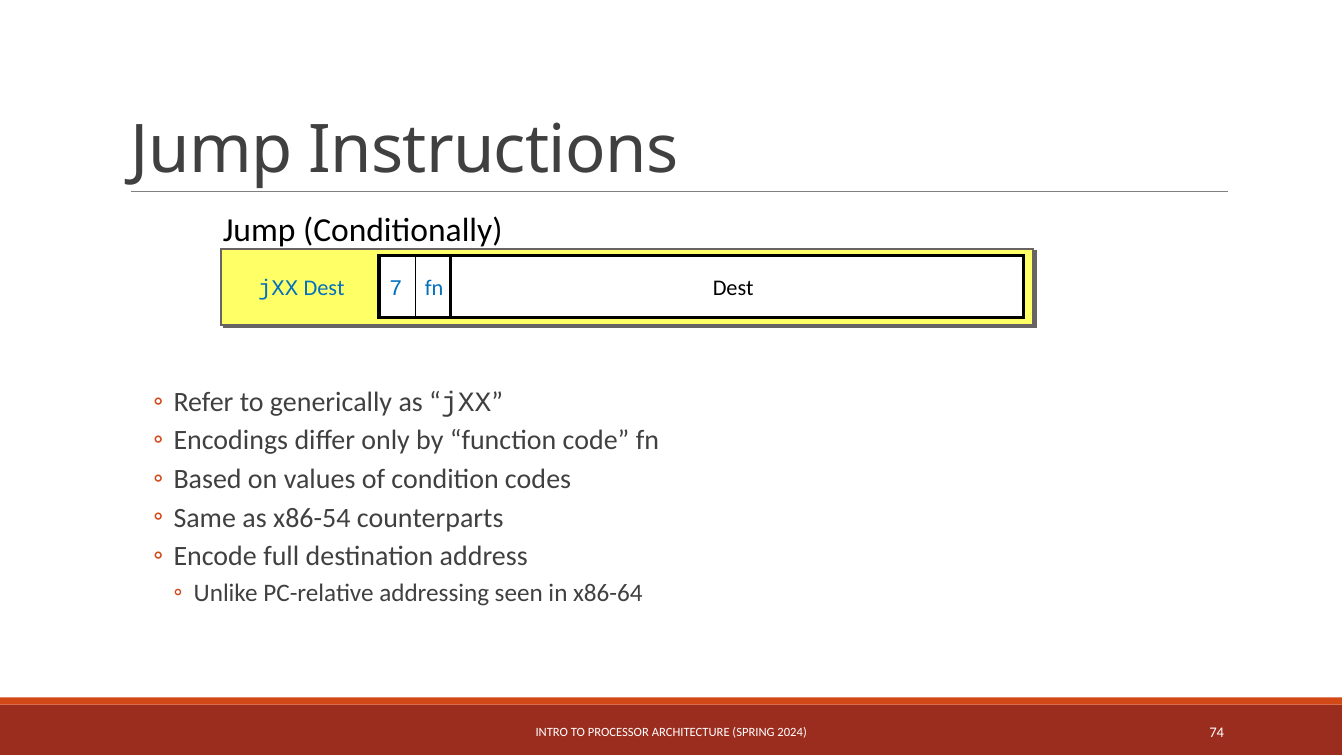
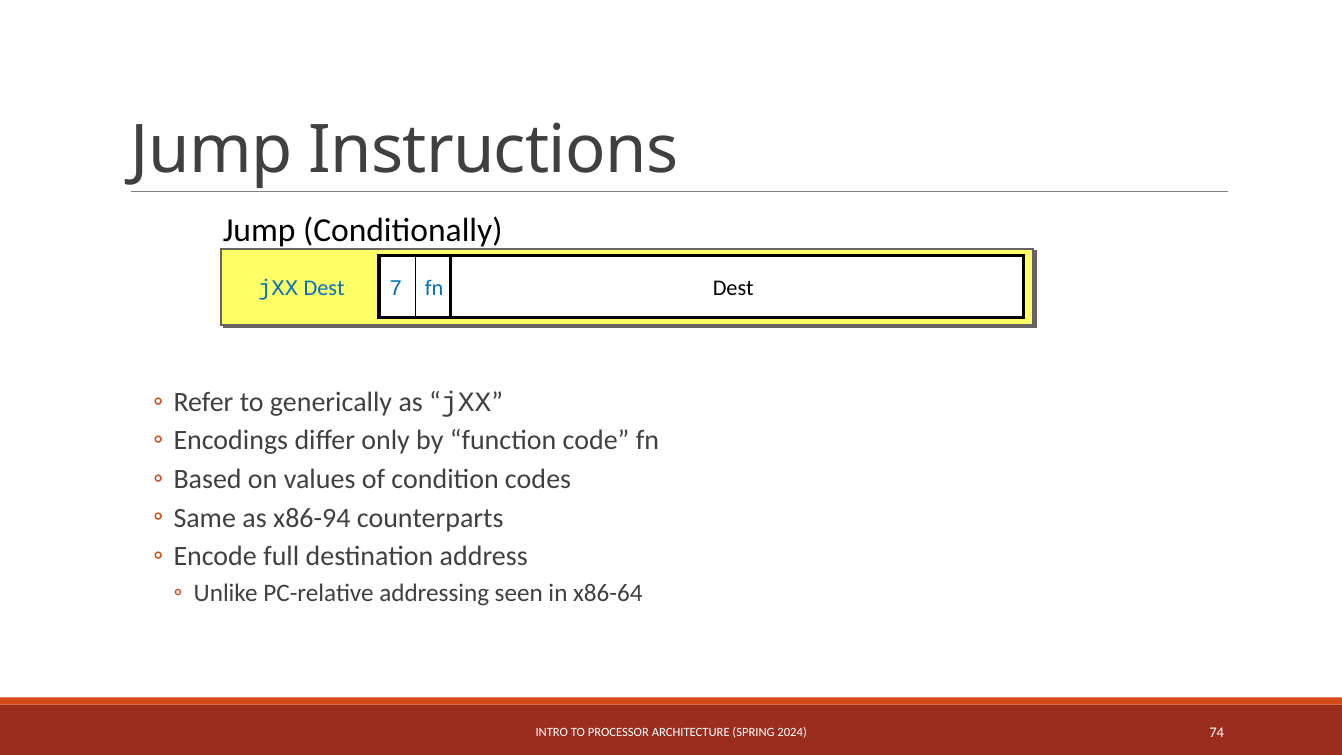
x86-54: x86-54 -> x86-94
